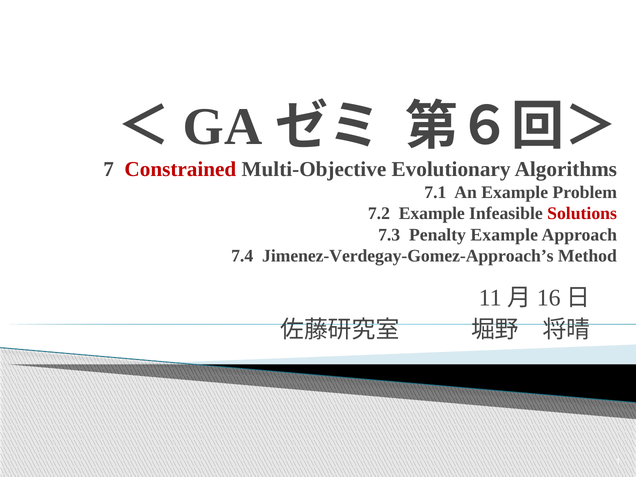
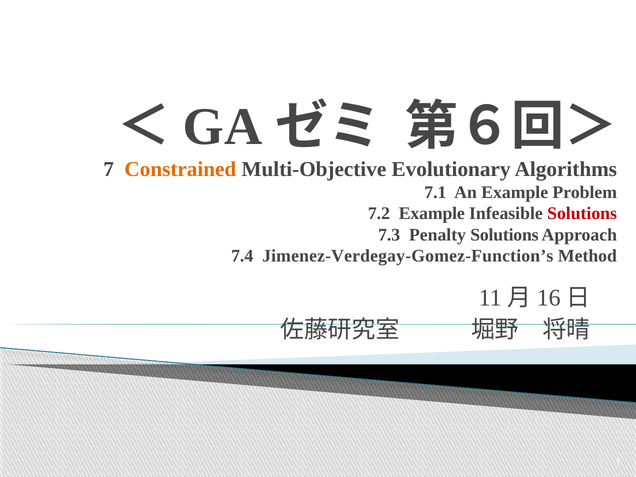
Constrained colour: red -> orange
Penalty Example: Example -> Solutions
Jimenez-Verdegay-Gomez-Approach’s: Jimenez-Verdegay-Gomez-Approach’s -> Jimenez-Verdegay-Gomez-Function’s
